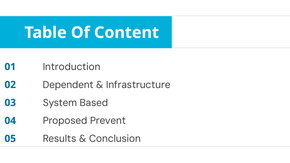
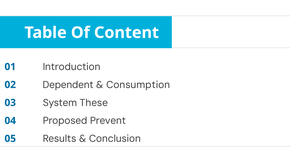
Infrastructure: Infrastructure -> Consumption
Based: Based -> These
